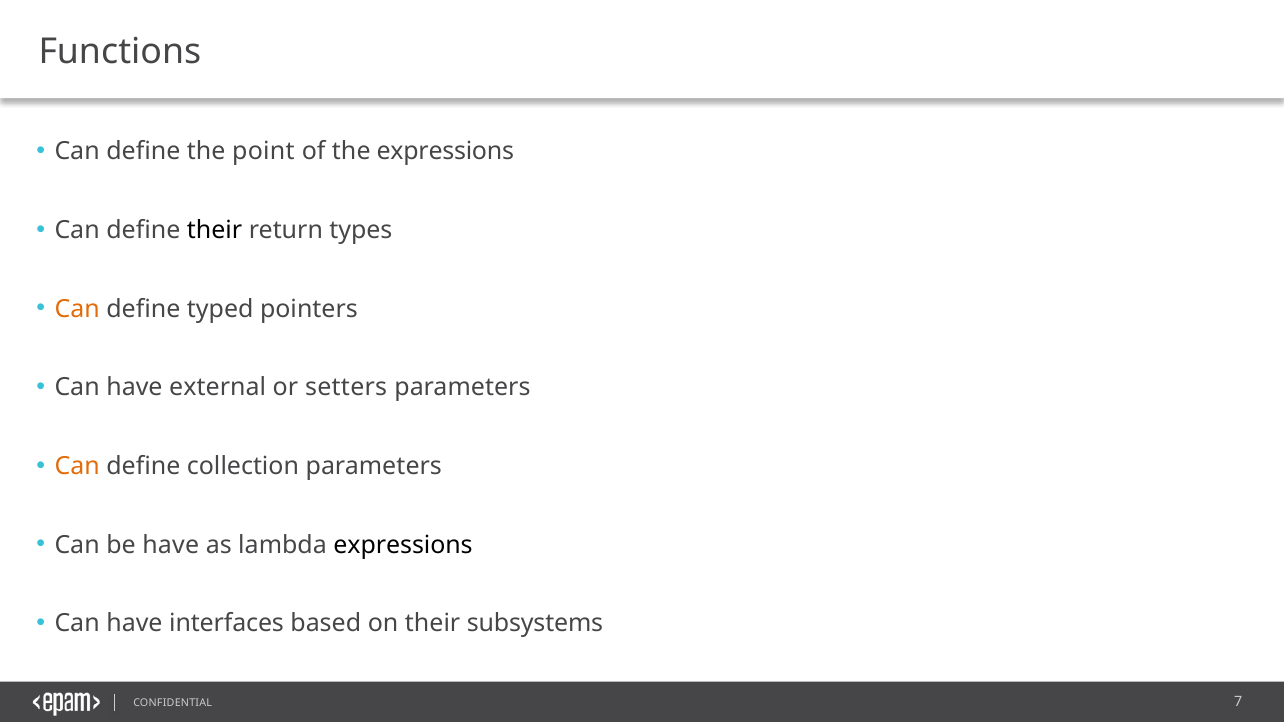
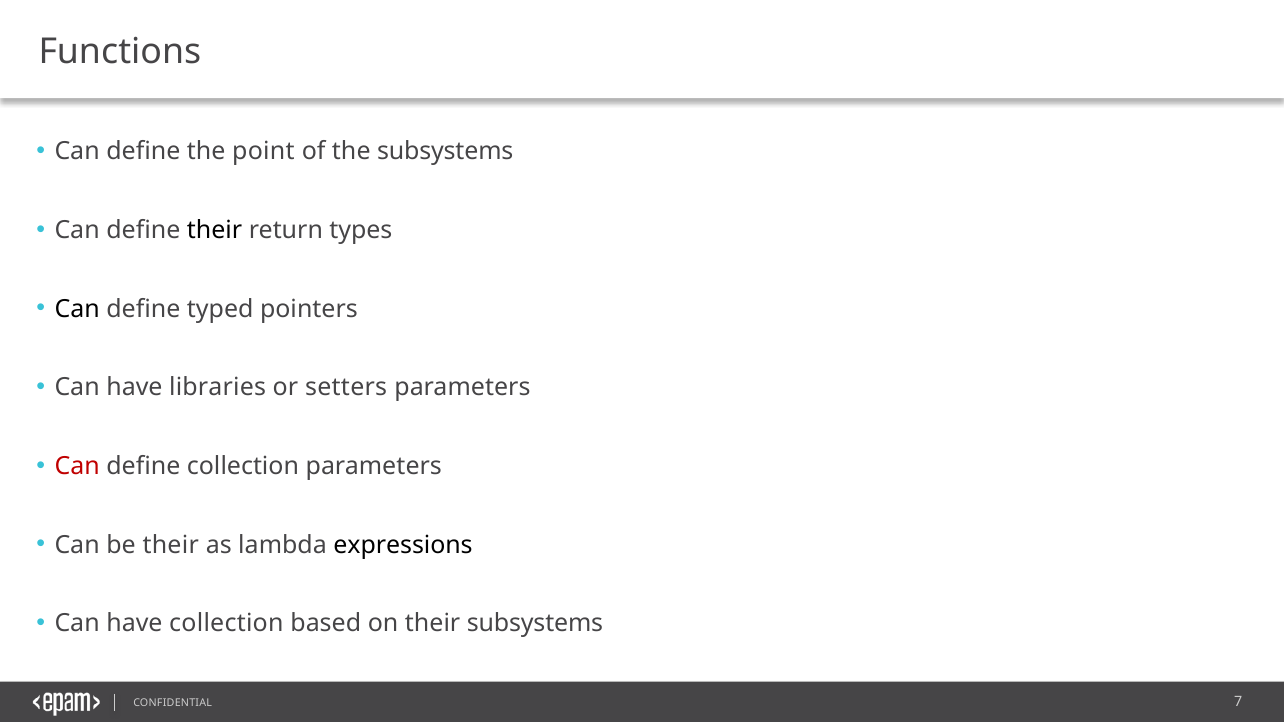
the expressions: expressions -> subsystems
Can at (77, 309) colour: orange -> black
external: external -> libraries
Can at (77, 467) colour: orange -> red
be have: have -> their
have interfaces: interfaces -> collection
